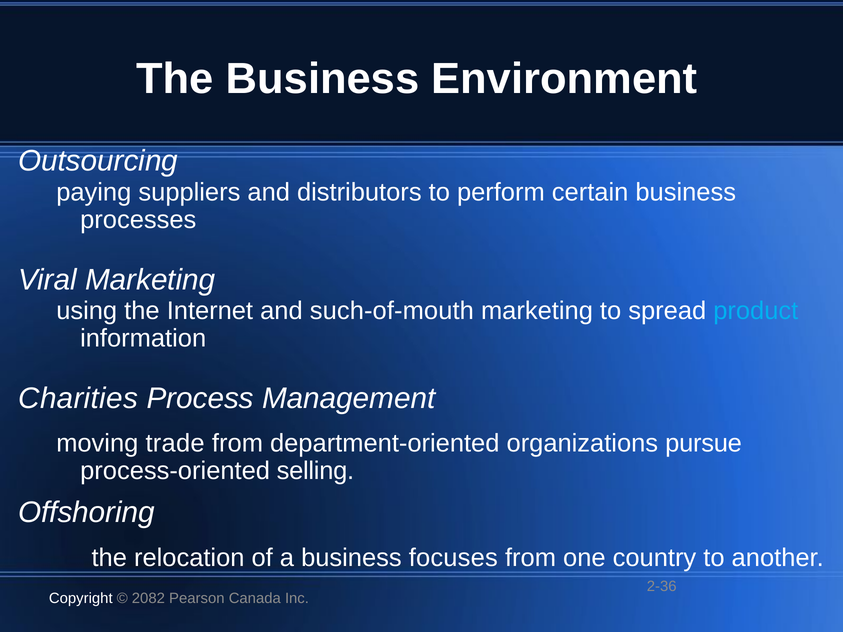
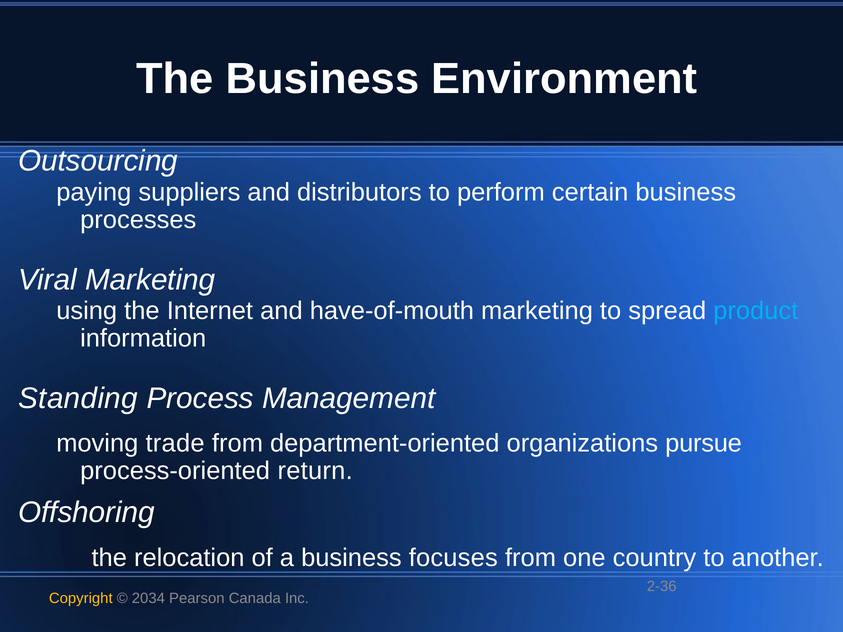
such-of-mouth: such-of-mouth -> have-of-mouth
Charities: Charities -> Standing
selling: selling -> return
Copyright colour: white -> yellow
2082: 2082 -> 2034
